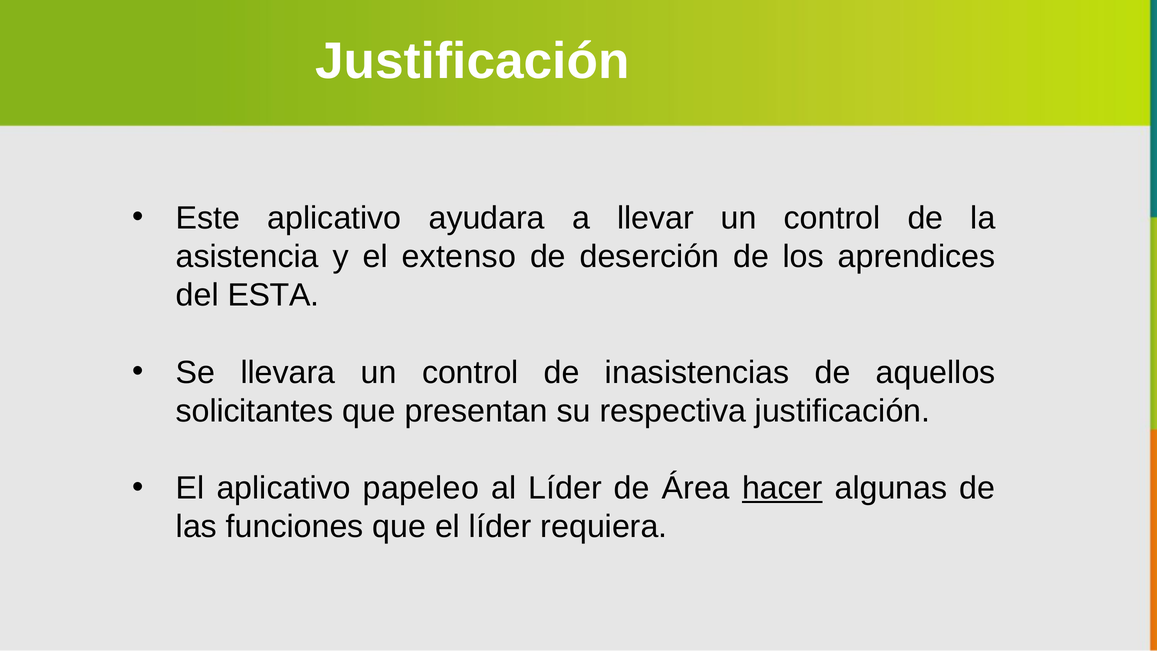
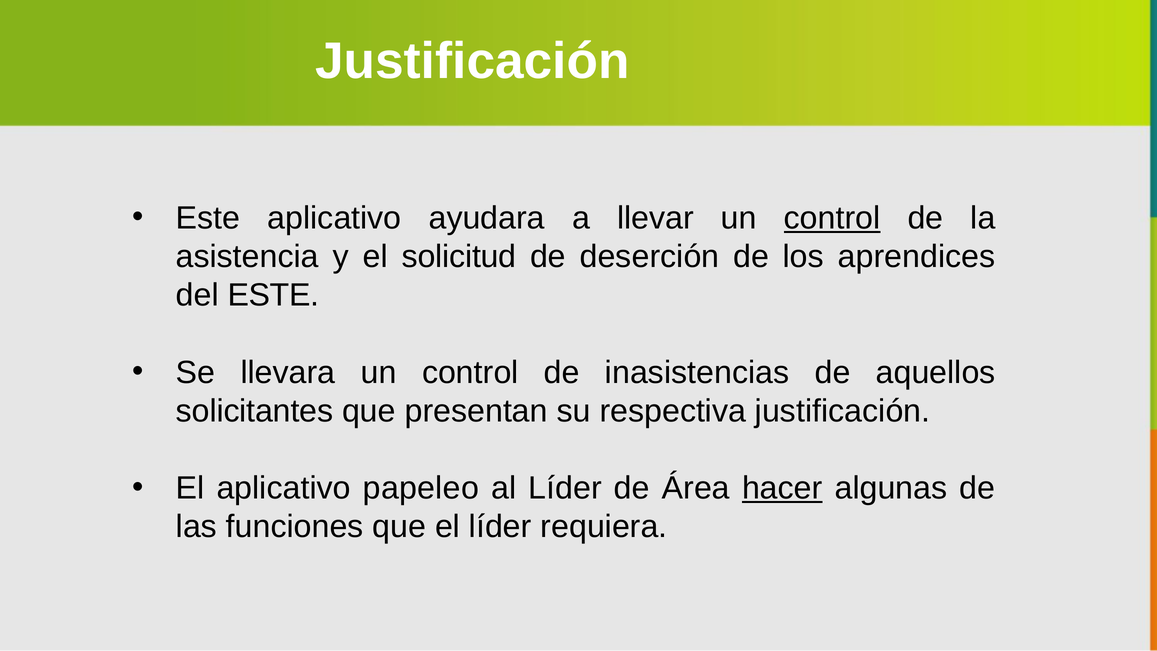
control at (832, 218) underline: none -> present
extenso: extenso -> solicitud
del ESTA: ESTA -> ESTE
